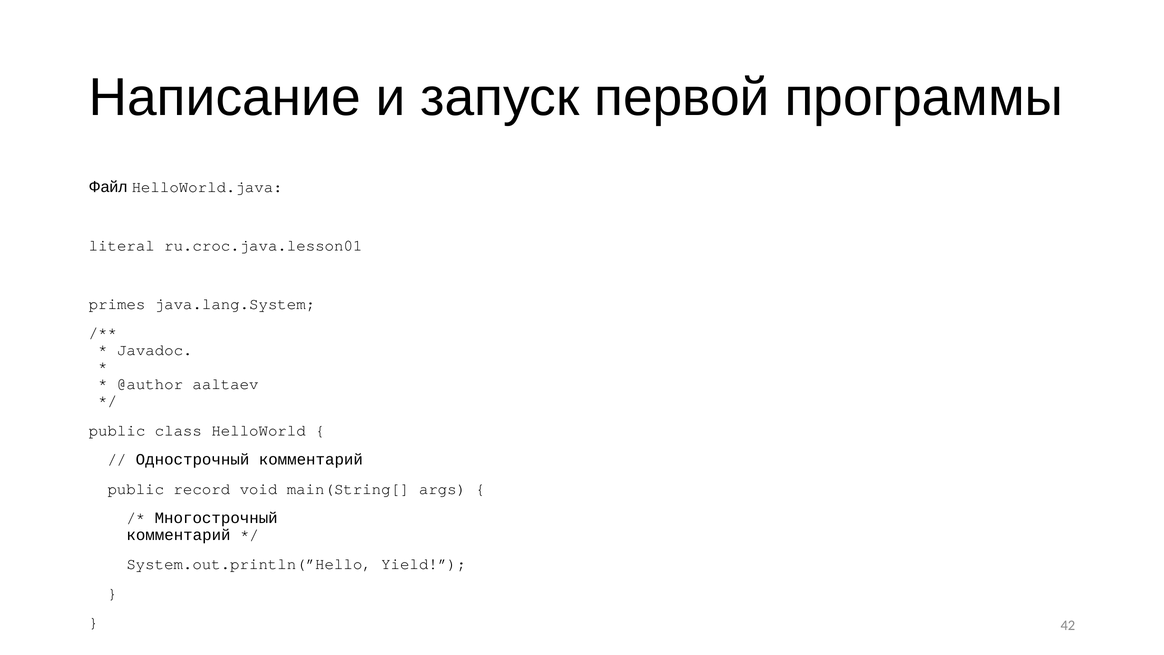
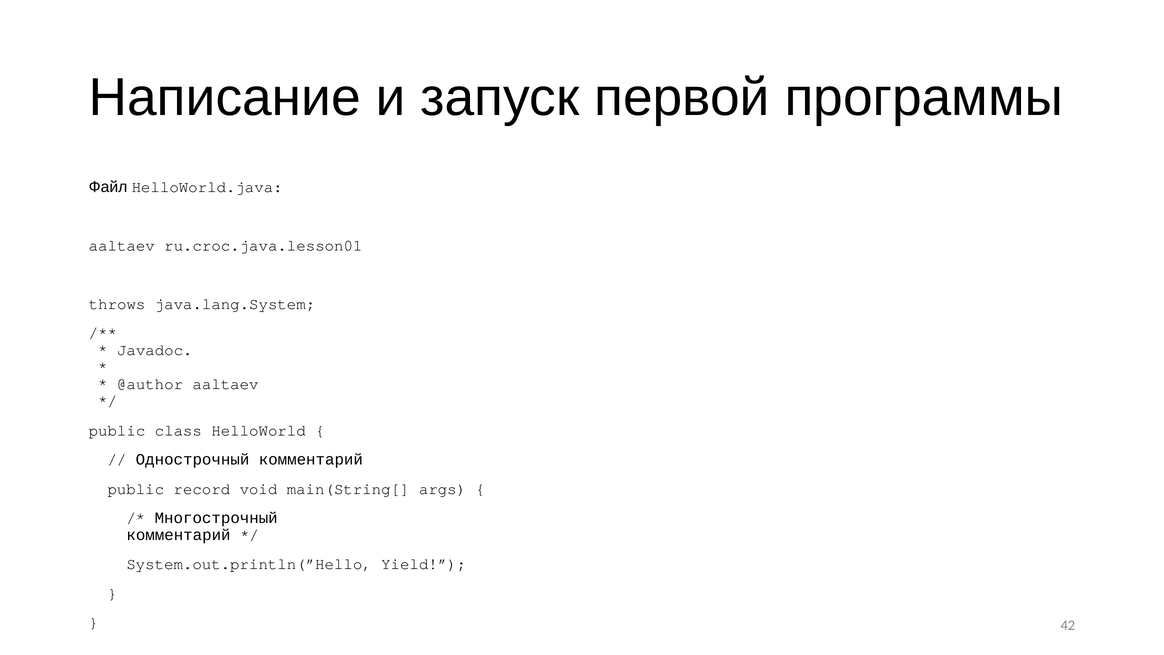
literal at (122, 245): literal -> aaltaev
primes: primes -> throws
